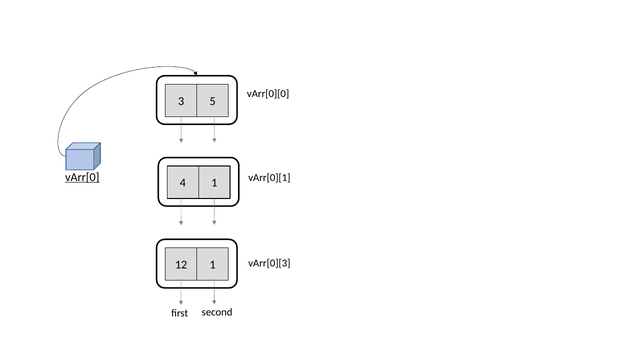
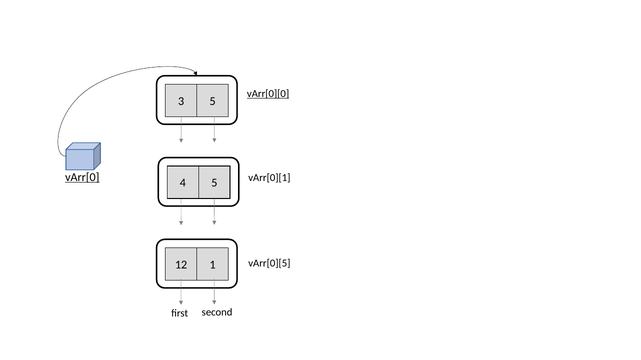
vArr[0][0 underline: none -> present
4 1: 1 -> 5
vArr[0][3: vArr[0][3 -> vArr[0][5
